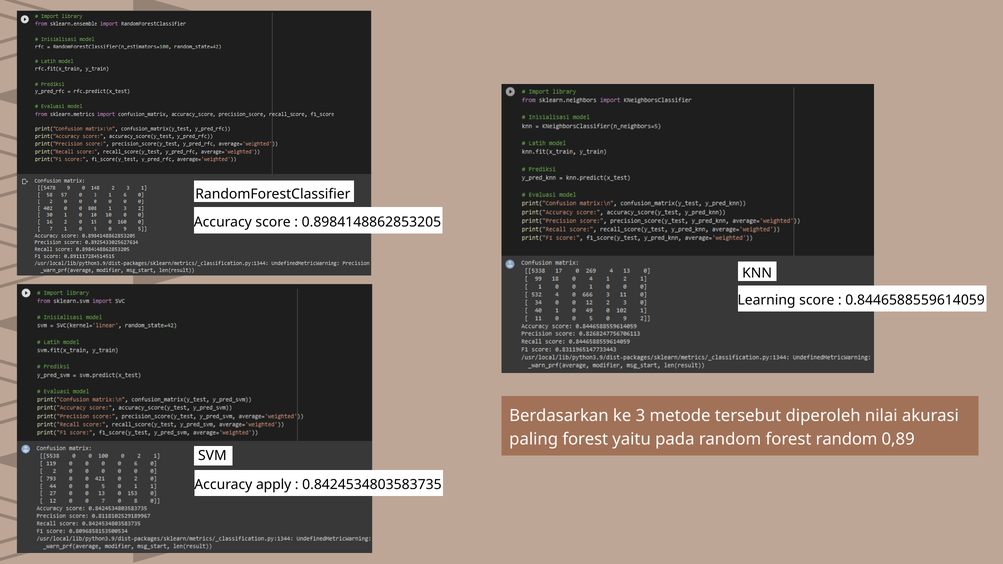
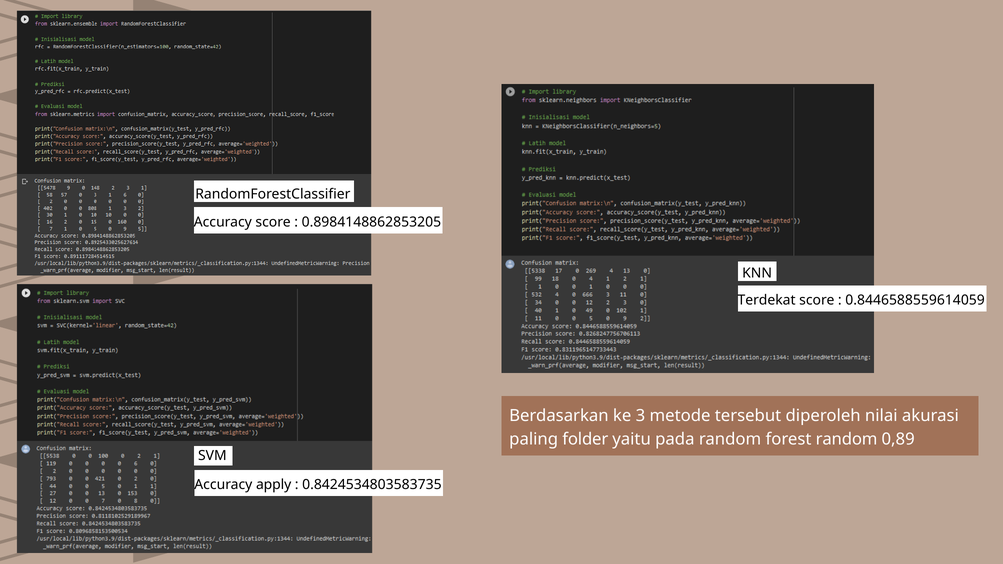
Learning: Learning -> Terdekat
paling forest: forest -> folder
